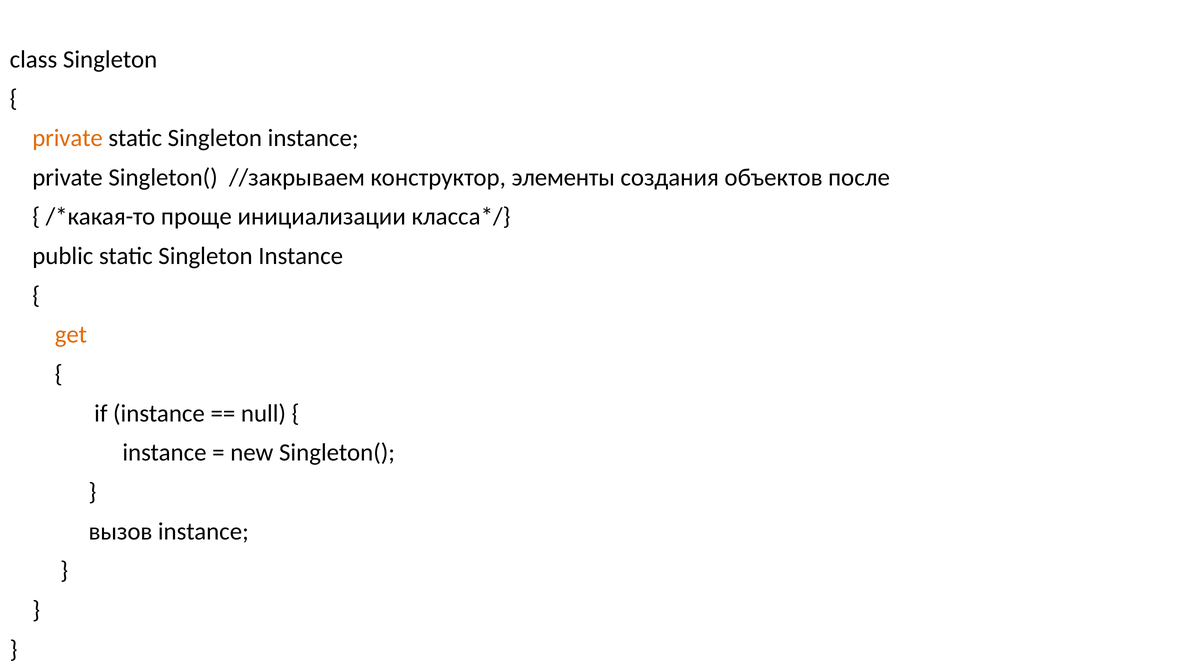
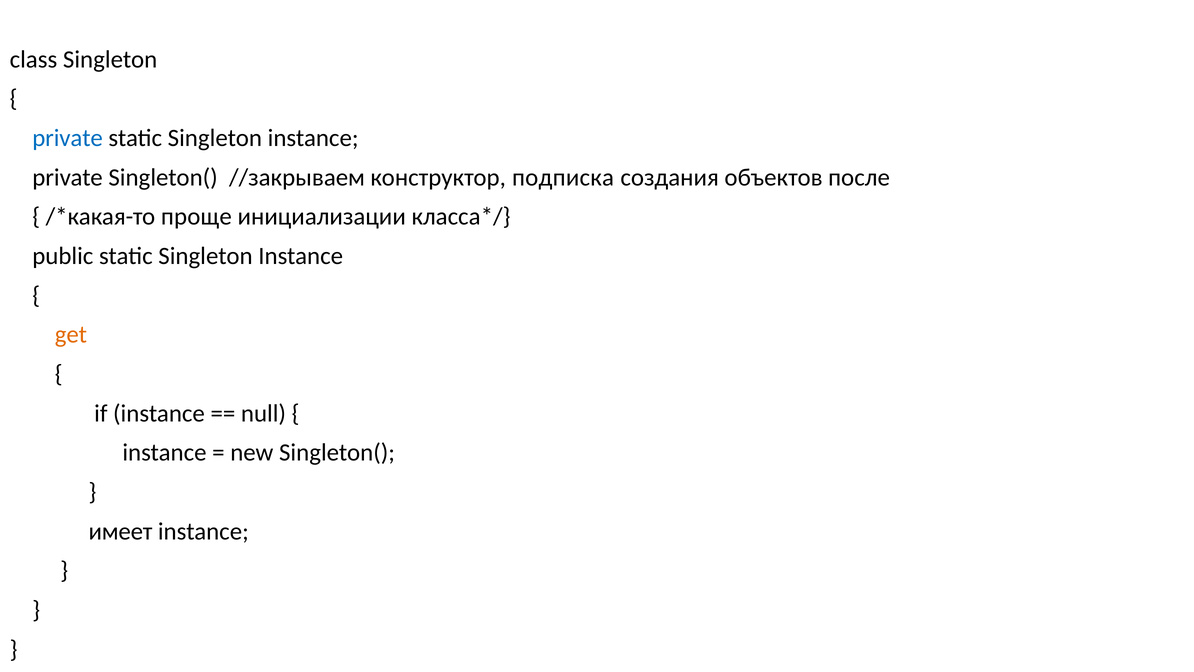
private at (68, 138) colour: orange -> blue
элементы: элементы -> подписка
вызов: вызов -> имеет
